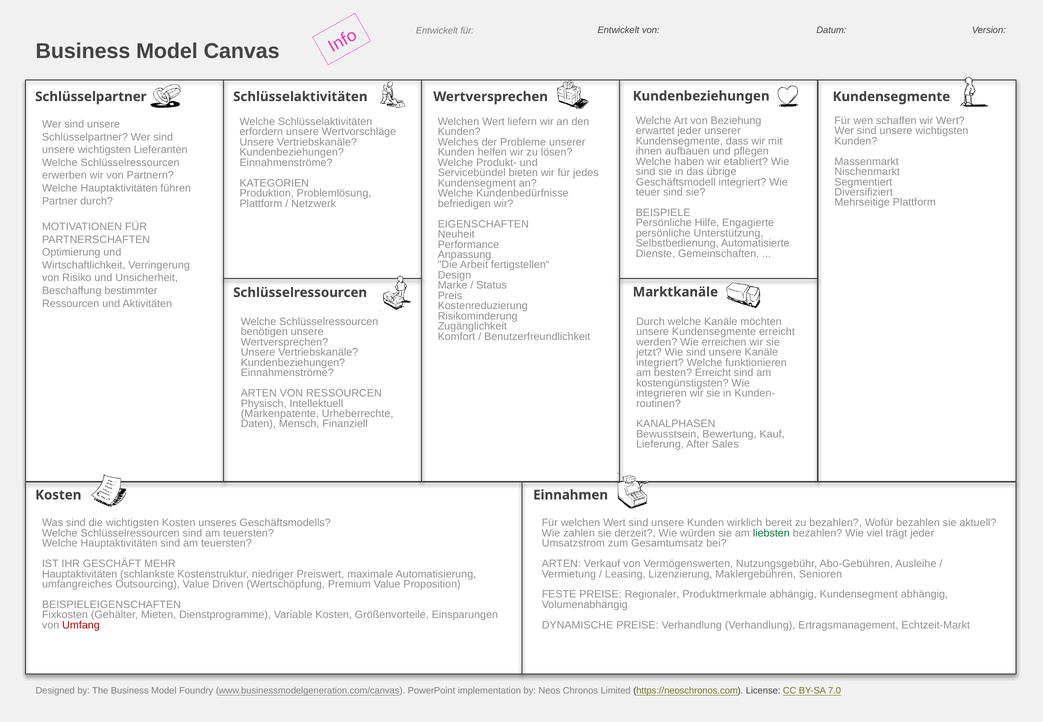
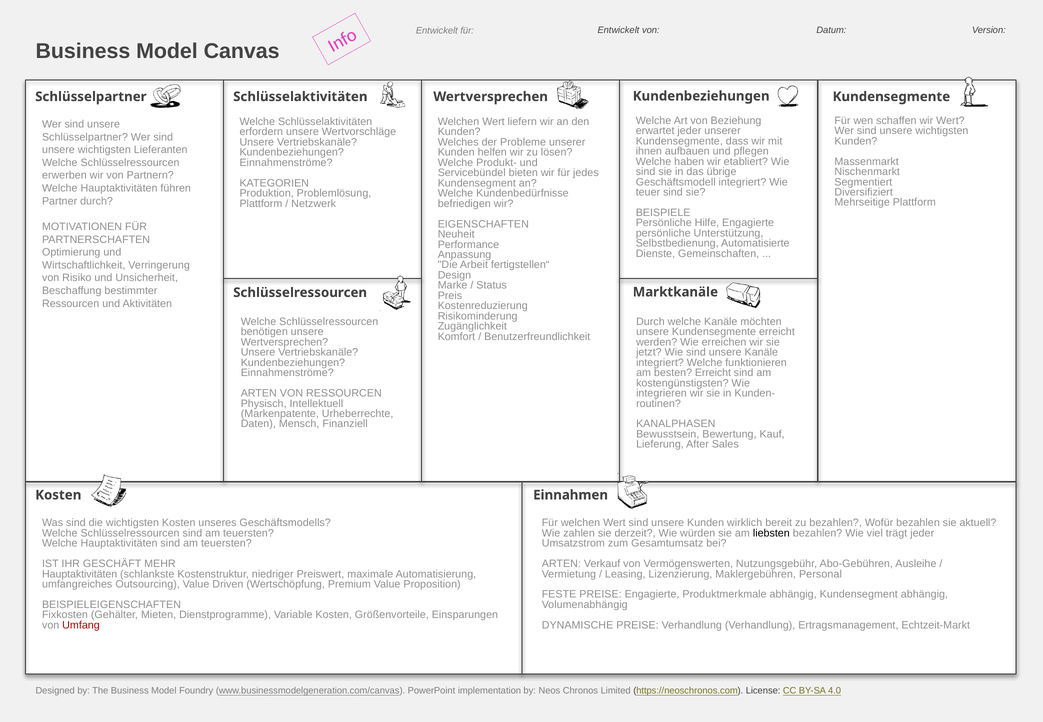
liebsten colour: green -> black
Senioren: Senioren -> Personal
PREISE Regionaler: Regionaler -> Engagierte
7.0: 7.0 -> 4.0
